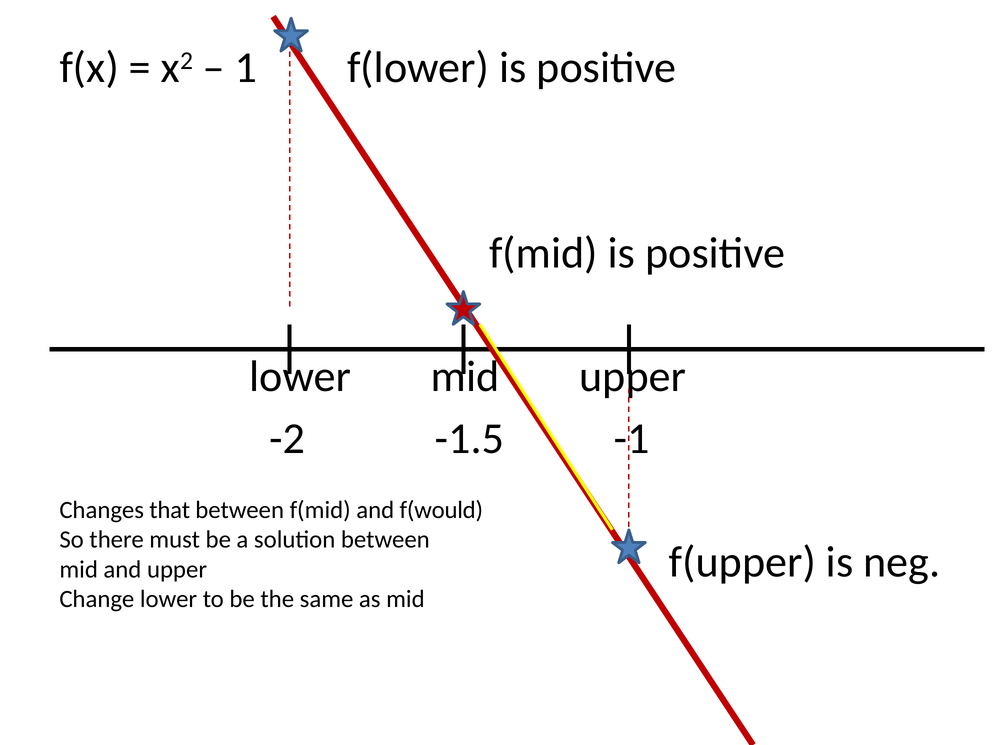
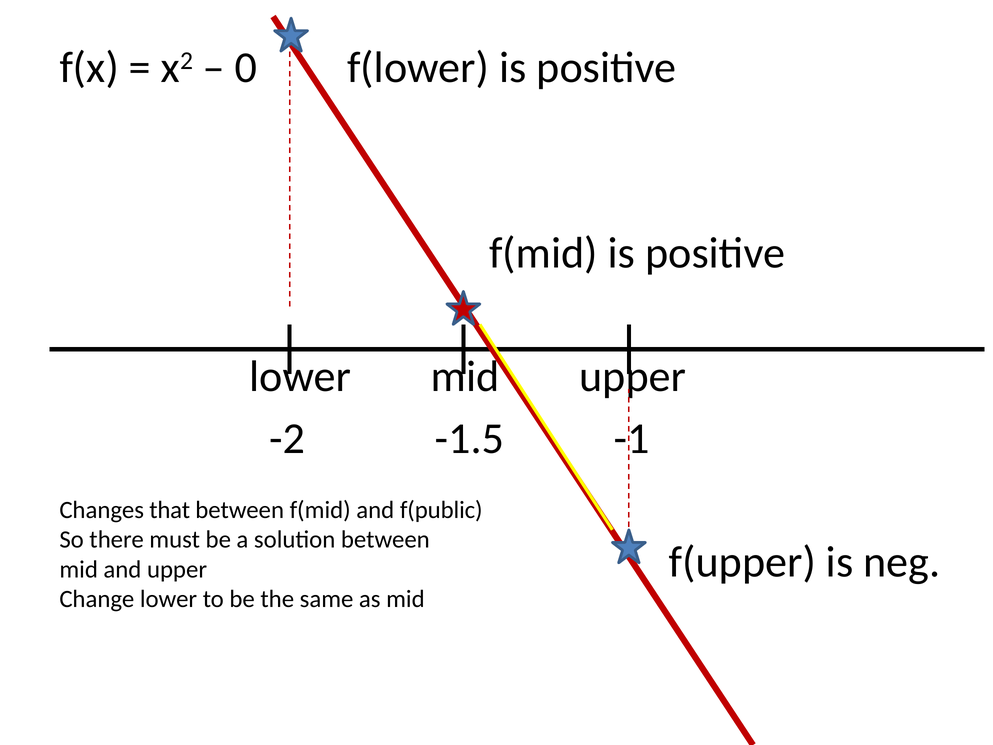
1: 1 -> 0
f(would: f(would -> f(public
